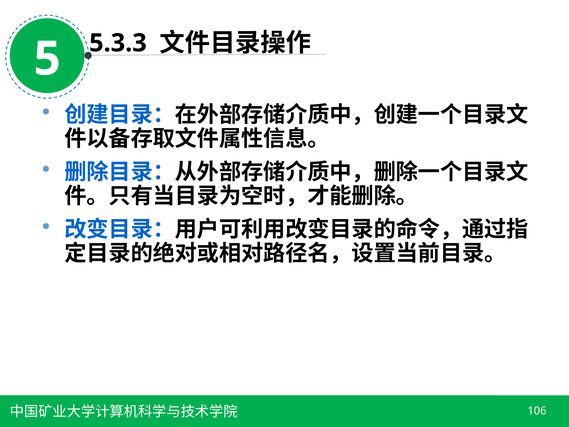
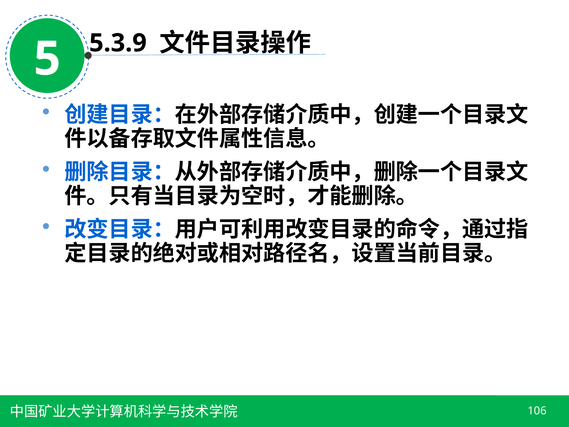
5.3.3: 5.3.3 -> 5.3.9
